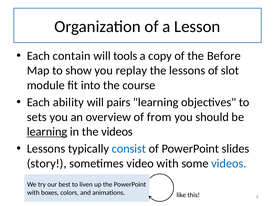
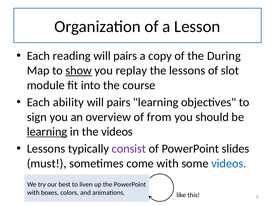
contain: contain -> reading
tools at (125, 56): tools -> pairs
Before: Before -> During
show underline: none -> present
sets: sets -> sign
consist colour: blue -> purple
story: story -> must
video: video -> come
